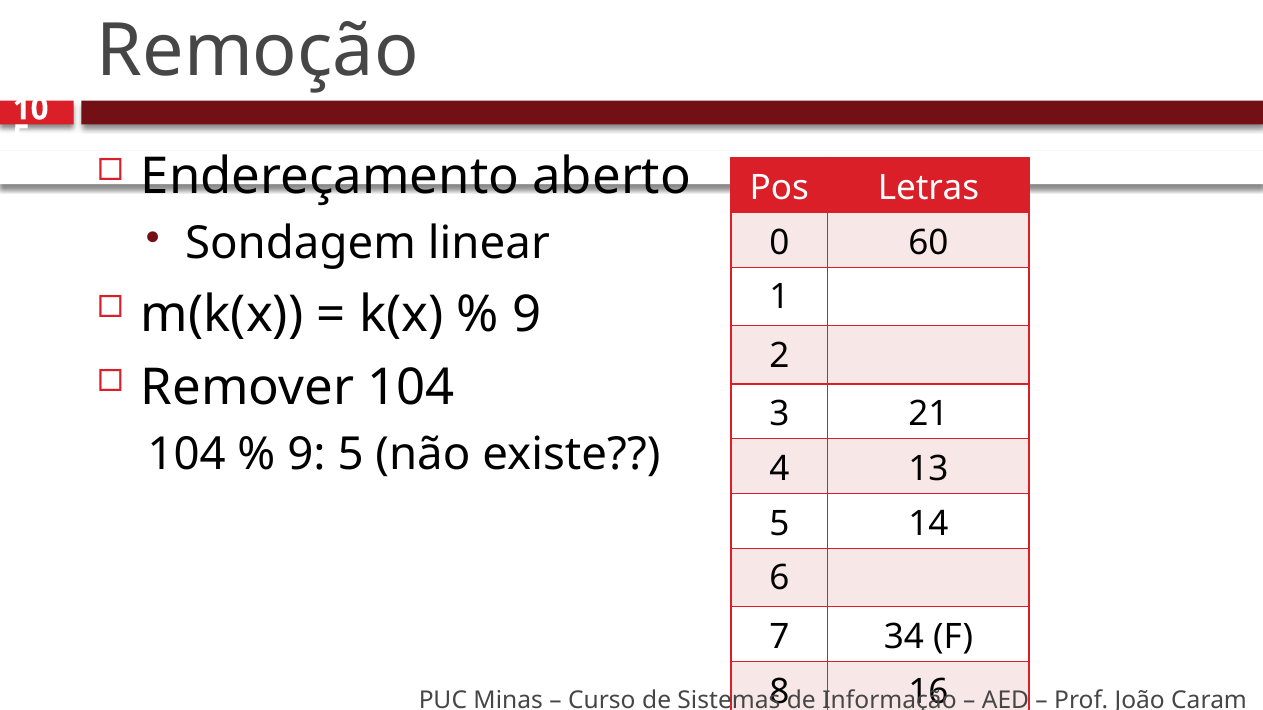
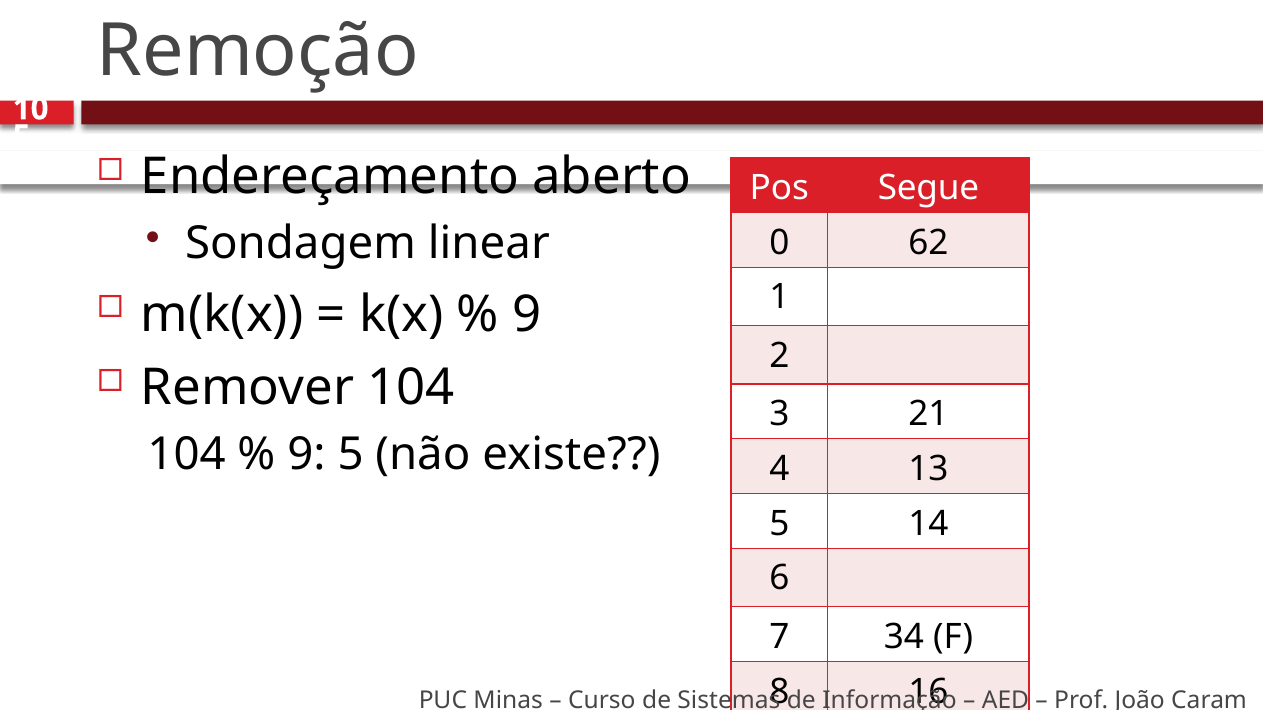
Letras: Letras -> Segue
60: 60 -> 62
